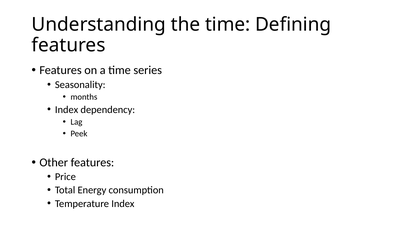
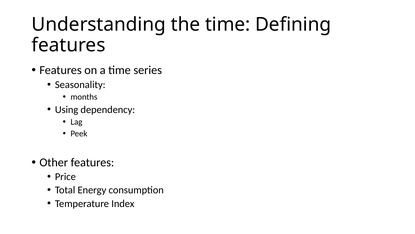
Index at (67, 109): Index -> Using
